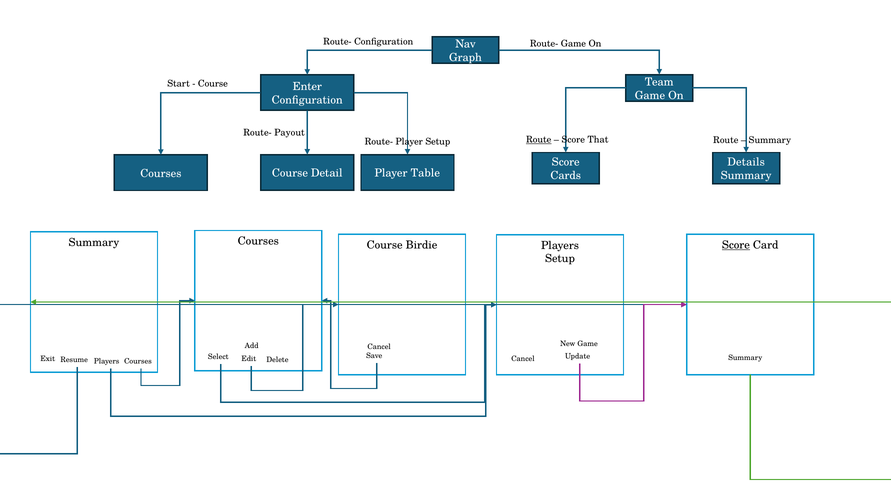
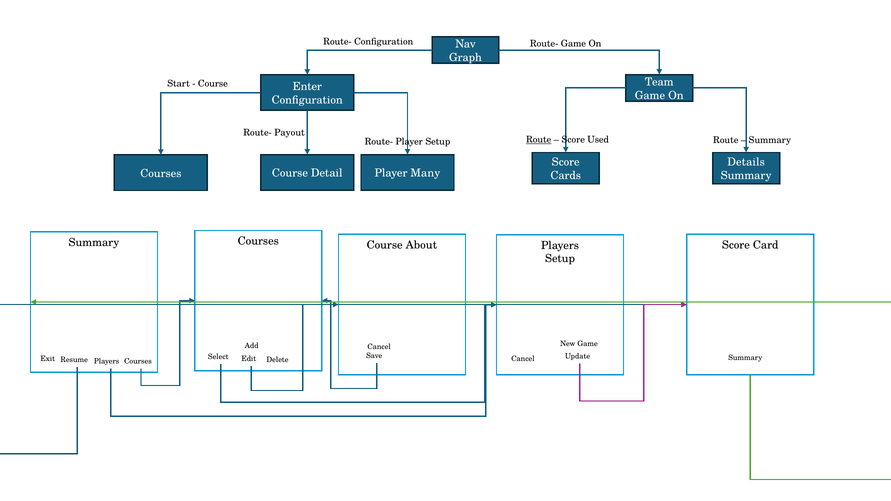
That: That -> Used
Table: Table -> Many
Birdie: Birdie -> About
Score at (736, 245) underline: present -> none
